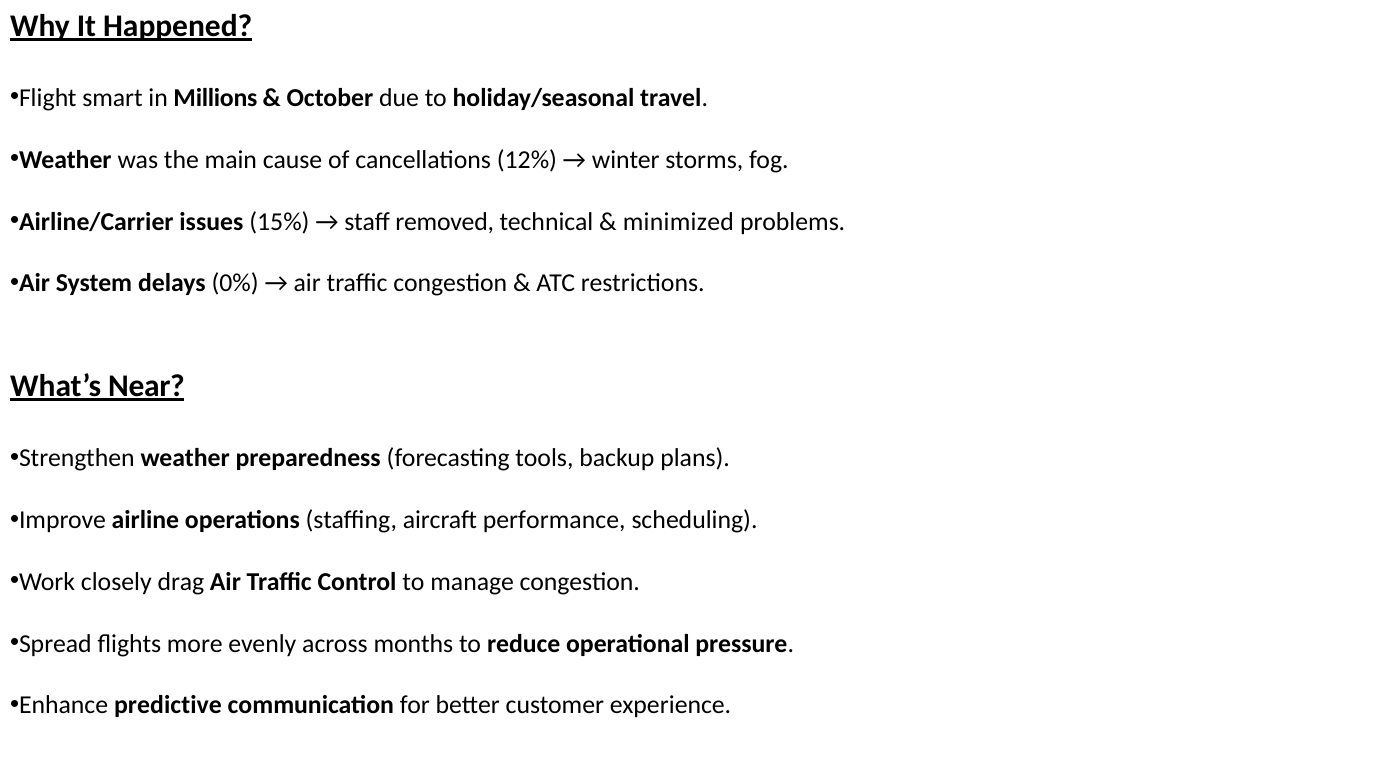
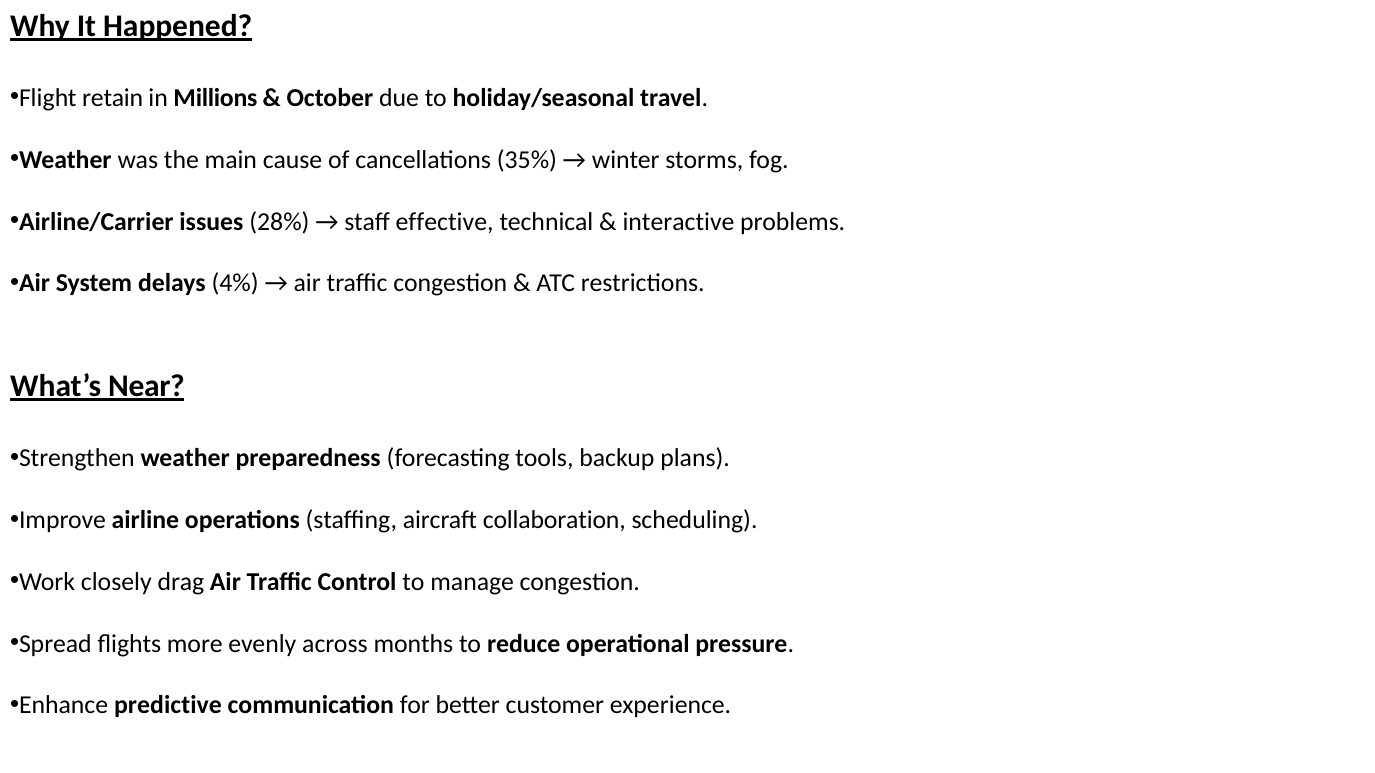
smart: smart -> retain
12%: 12% -> 35%
15%: 15% -> 28%
removed: removed -> effective
minimized: minimized -> interactive
0%: 0% -> 4%
performance: performance -> collaboration
